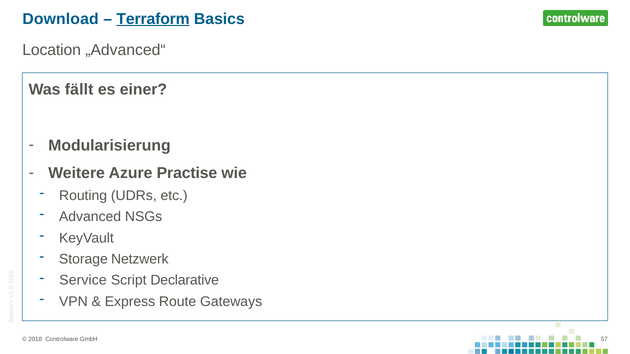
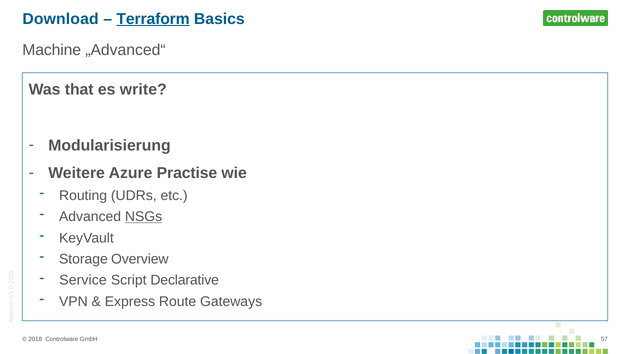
Location: Location -> Machine
fällt: fällt -> that
einer: einer -> write
NSGs underline: none -> present
Netzwerk: Netzwerk -> Overview
